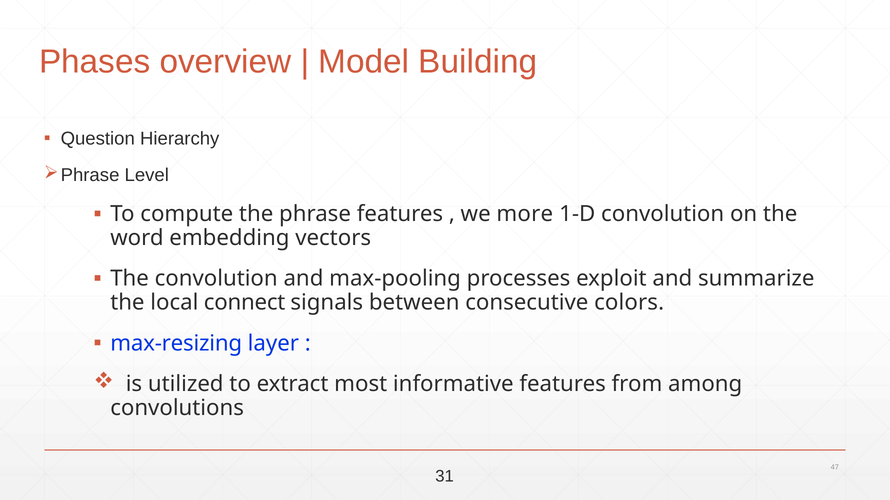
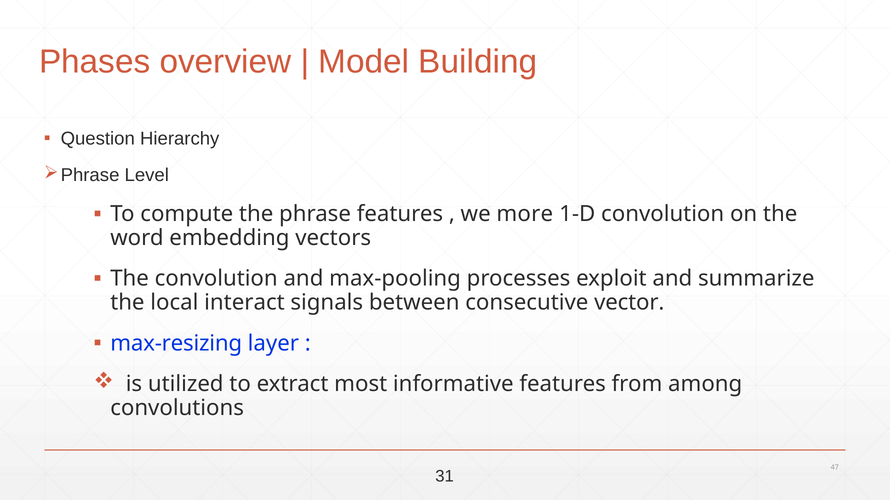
connect: connect -> interact
colors: colors -> vector
